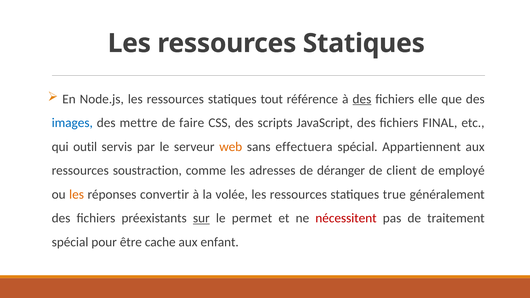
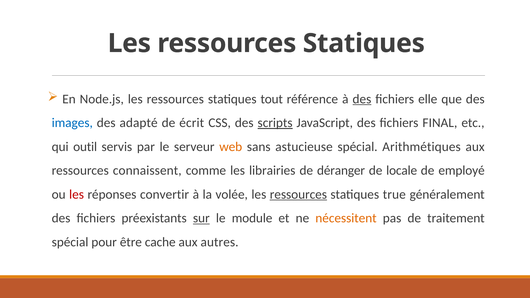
mettre: mettre -> adapté
faire: faire -> écrit
scripts underline: none -> present
effectuera: effectuera -> astucieuse
Appartiennent: Appartiennent -> Arithmétiques
soustraction: soustraction -> connaissent
adresses: adresses -> librairies
client: client -> locale
les at (77, 194) colour: orange -> red
ressources at (298, 194) underline: none -> present
permet: permet -> module
nécessitent colour: red -> orange
enfant: enfant -> autres
